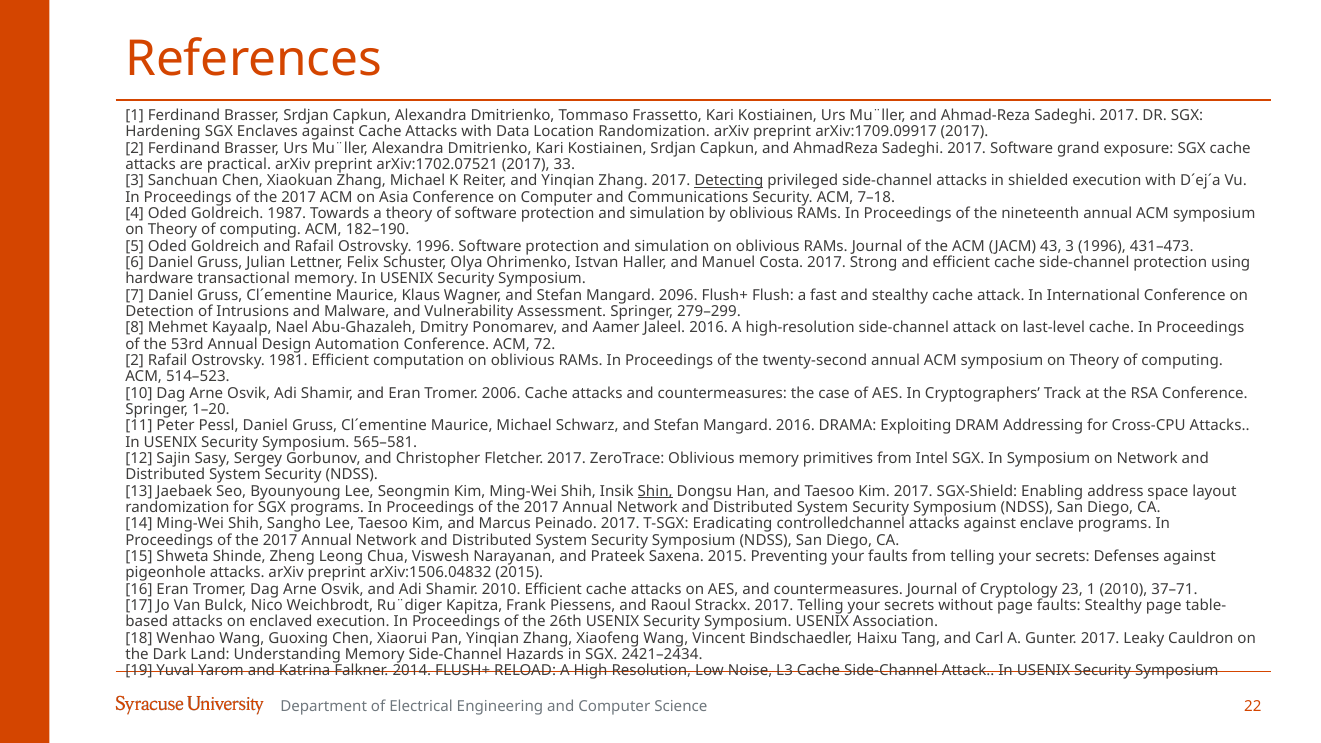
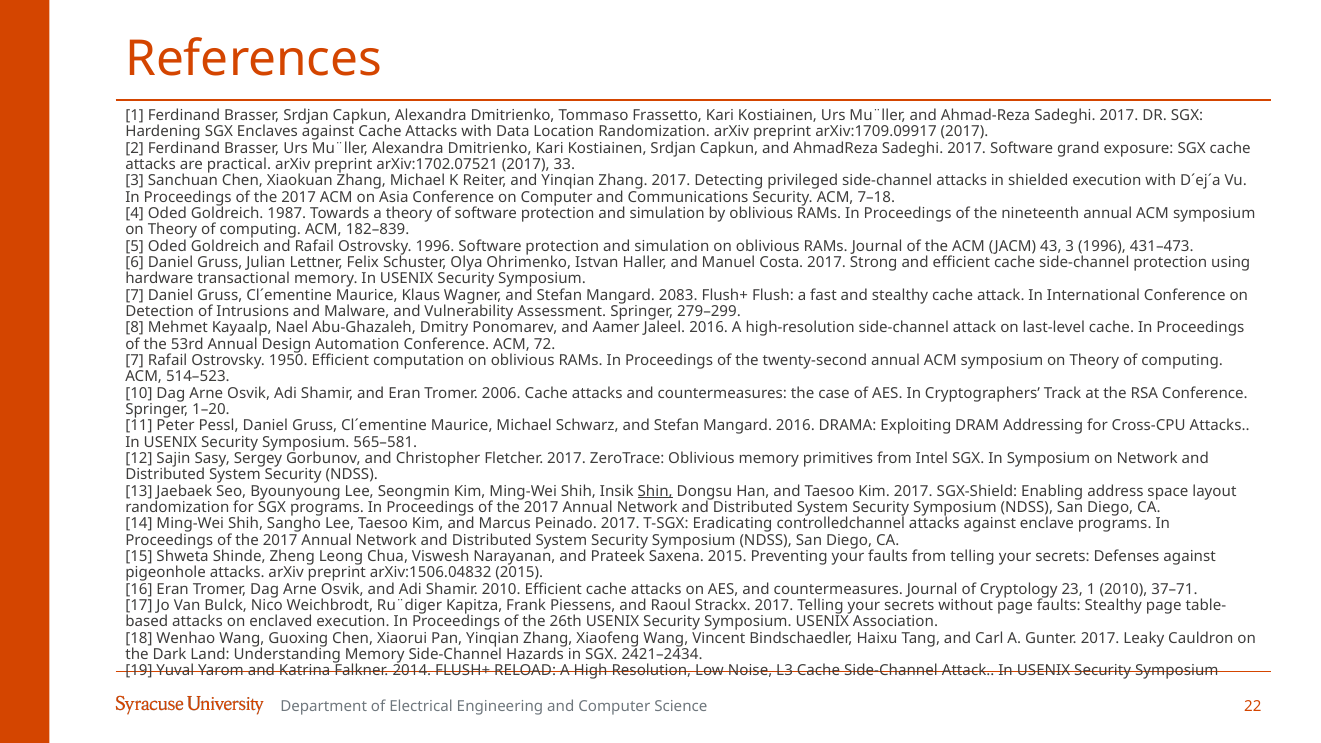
Detecting underline: present -> none
182–190: 182–190 -> 182–839
2096: 2096 -> 2083
2 at (135, 361): 2 -> 7
1981: 1981 -> 1950
